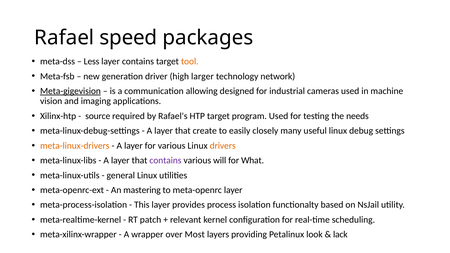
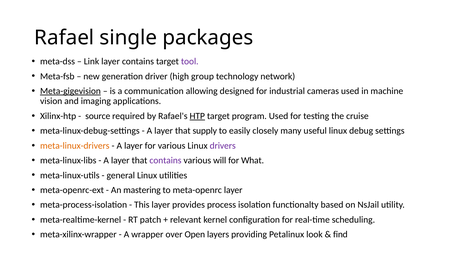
speed: speed -> single
Less: Less -> Link
tool colour: orange -> purple
larger: larger -> group
HTP underline: none -> present
needs: needs -> cruise
create: create -> supply
drivers colour: orange -> purple
Most: Most -> Open
lack: lack -> find
